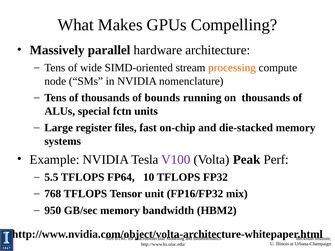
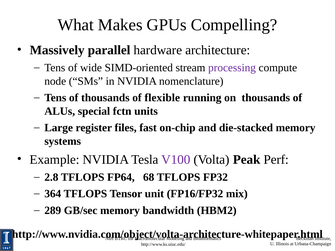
processing colour: orange -> purple
bounds: bounds -> flexible
5.5: 5.5 -> 2.8
10: 10 -> 68
768: 768 -> 364
950: 950 -> 289
